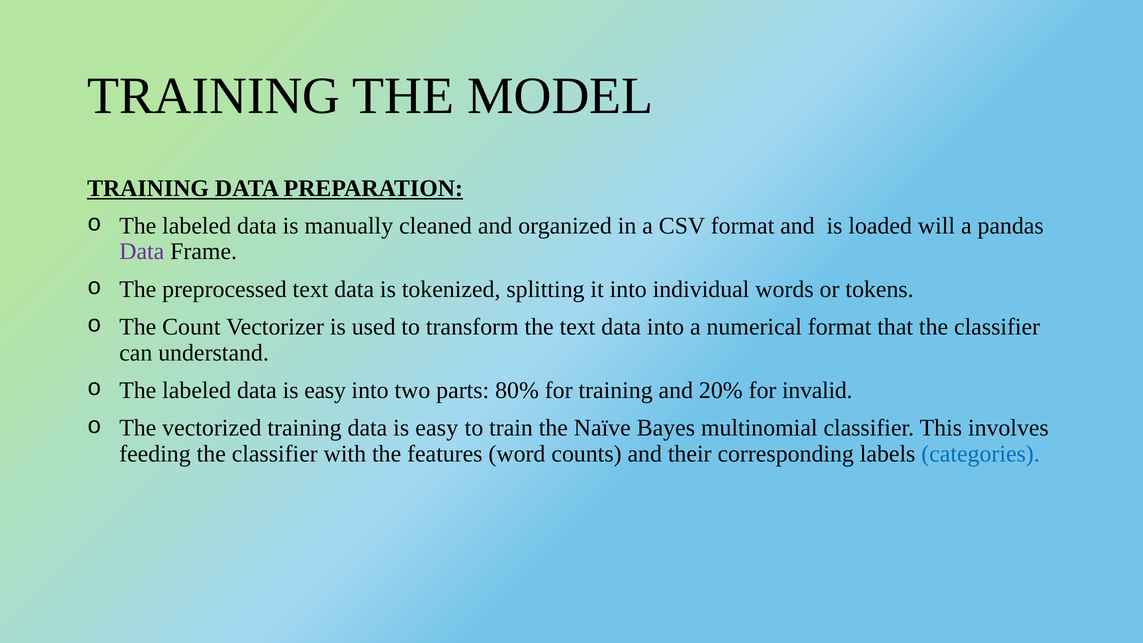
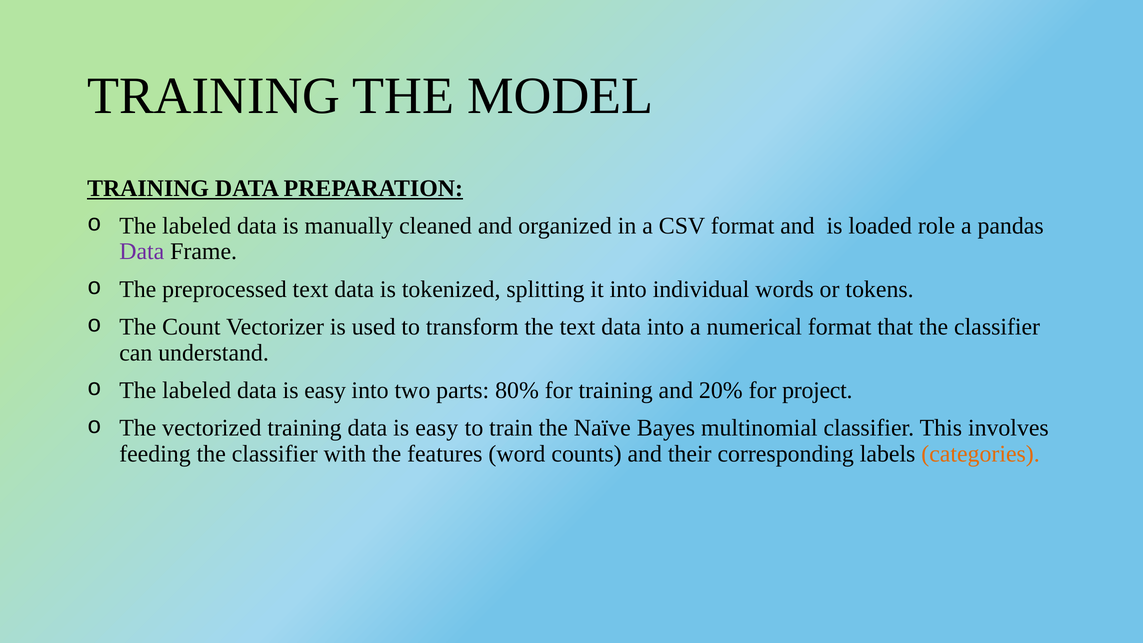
will: will -> role
invalid: invalid -> project
categories colour: blue -> orange
